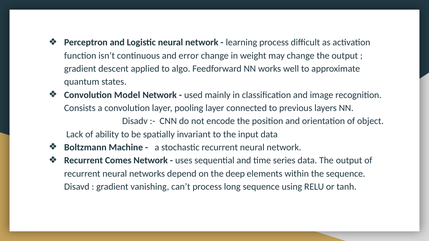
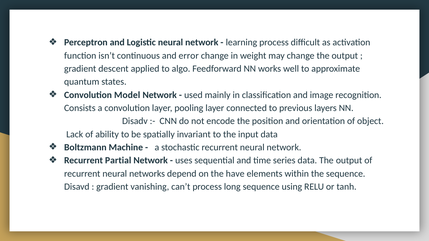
Comes: Comes -> Partial
deep: deep -> have
